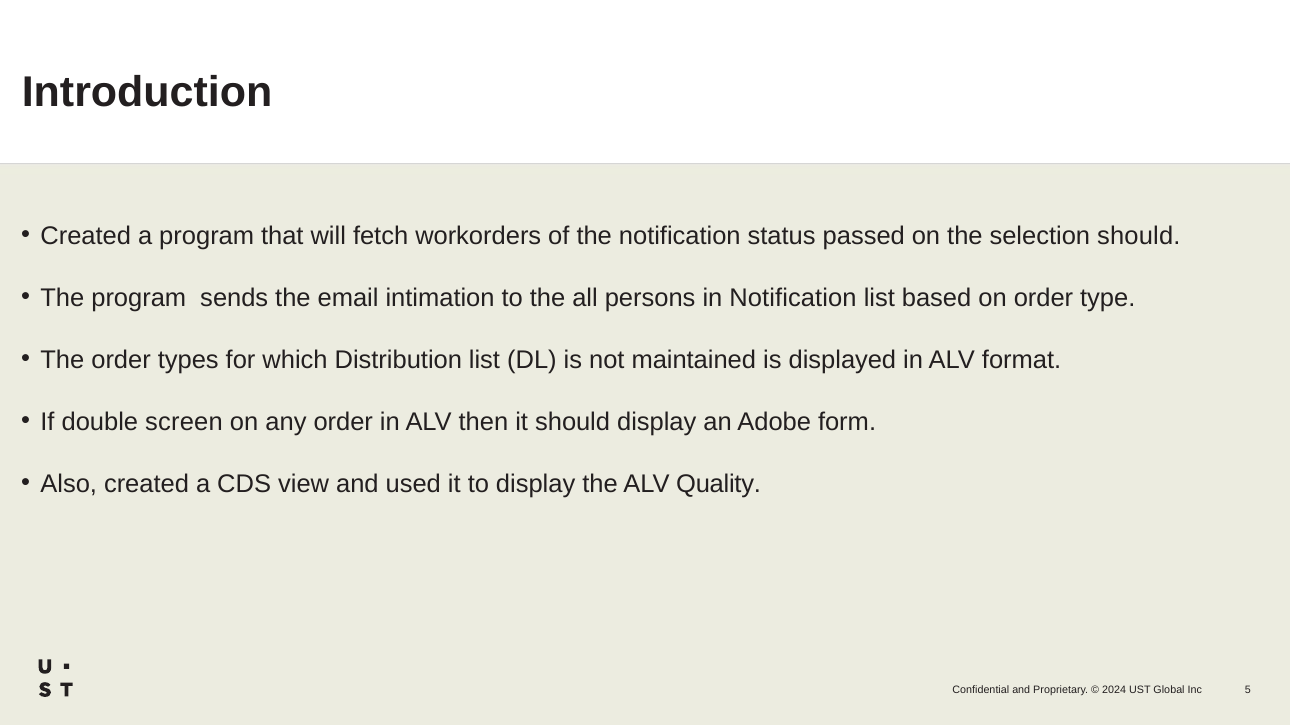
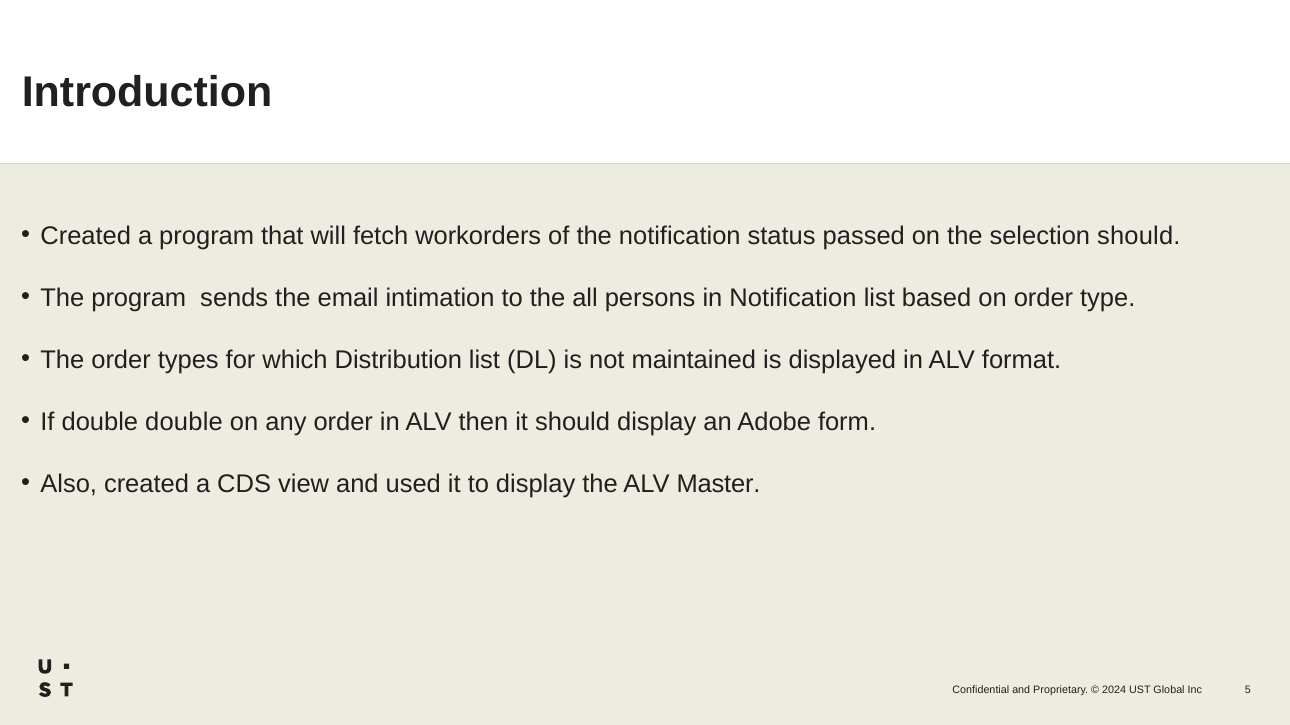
double screen: screen -> double
Quality: Quality -> Master
